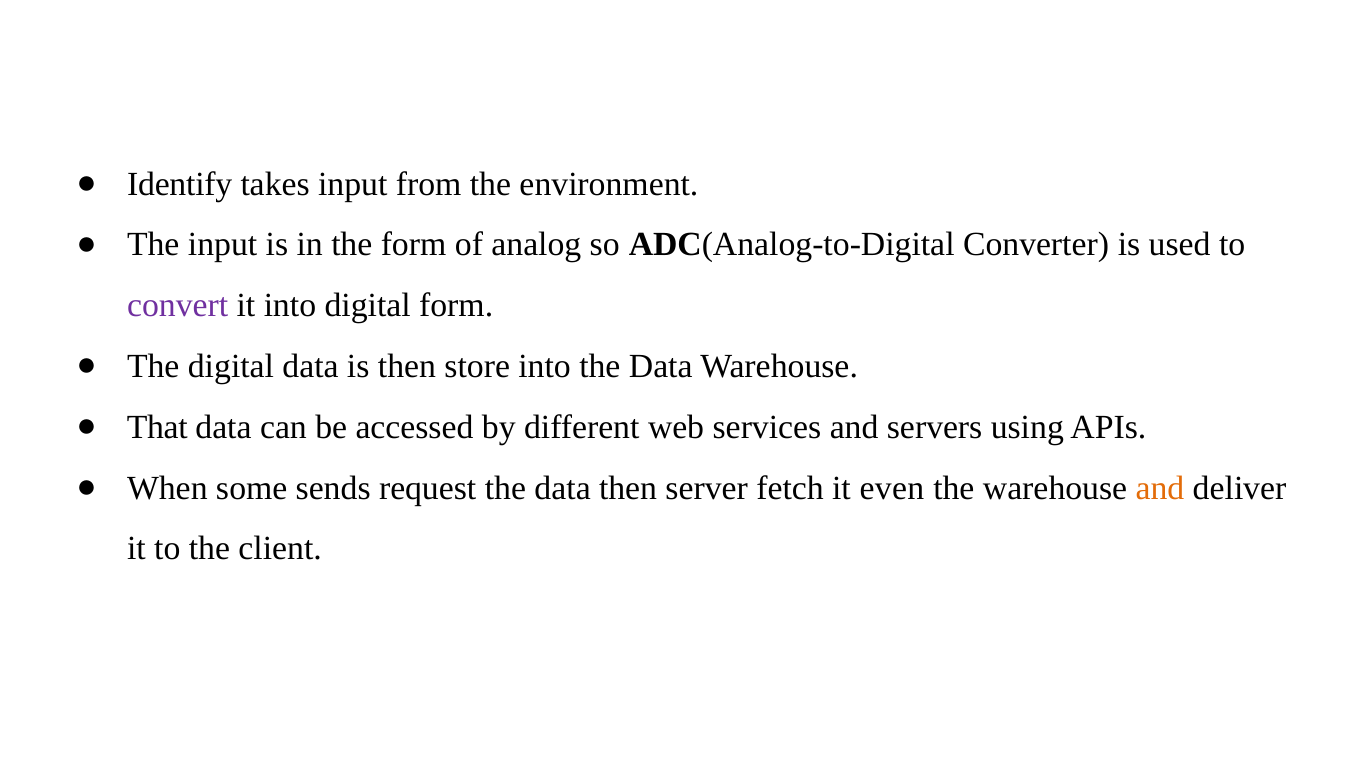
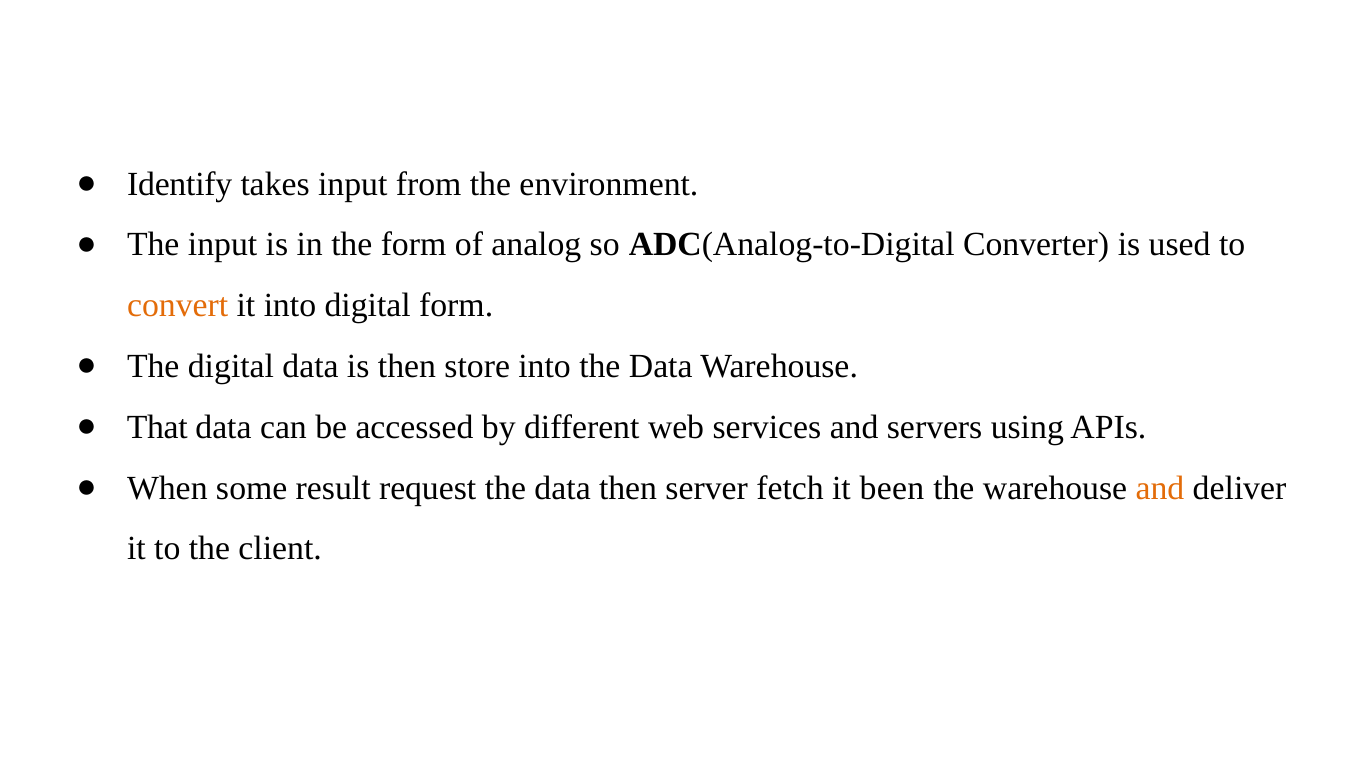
convert colour: purple -> orange
sends: sends -> result
even: even -> been
